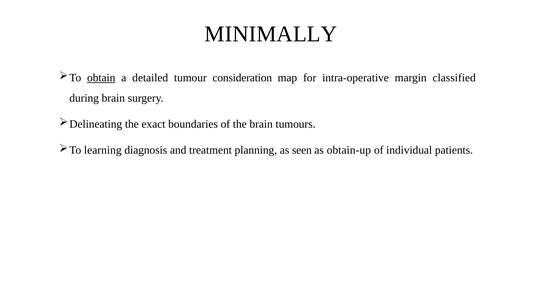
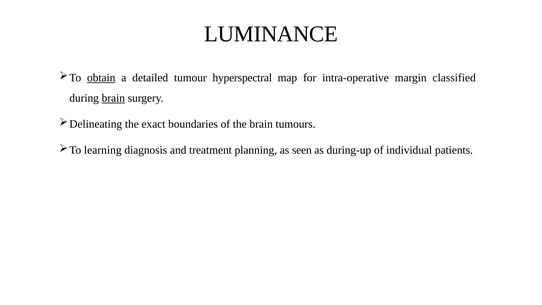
MINIMALLY: MINIMALLY -> LUMINANCE
consideration: consideration -> hyperspectral
brain at (113, 98) underline: none -> present
obtain-up: obtain-up -> during-up
